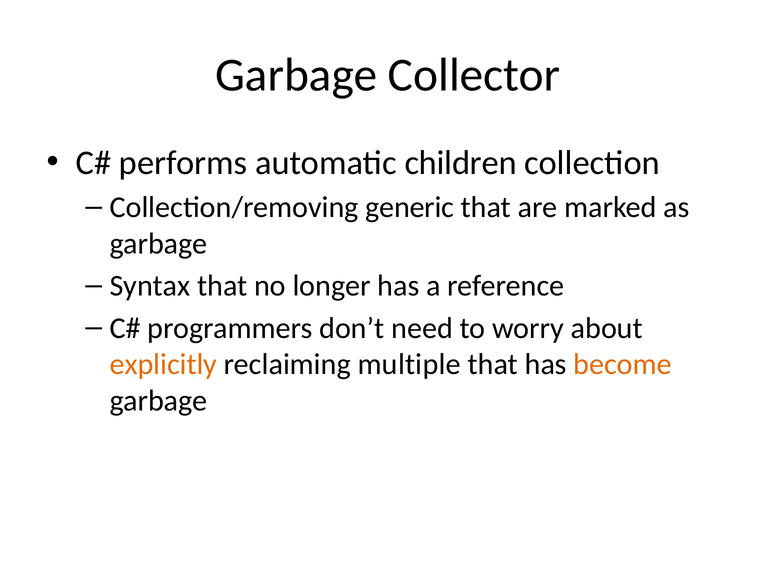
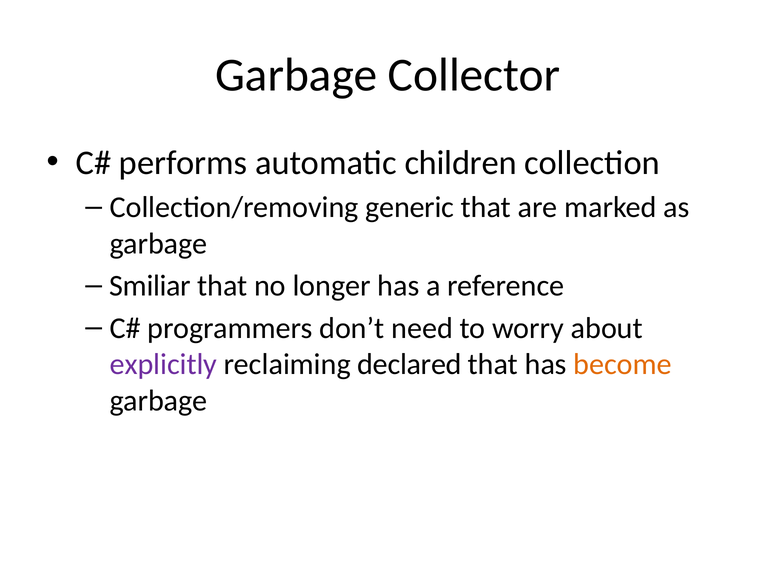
Syntax: Syntax -> Smiliar
explicitly colour: orange -> purple
multiple: multiple -> declared
